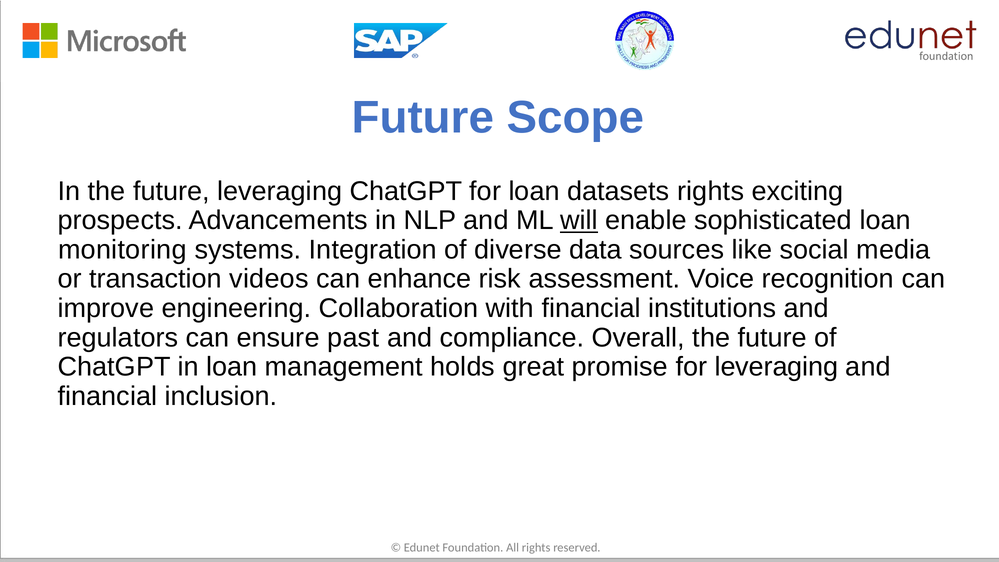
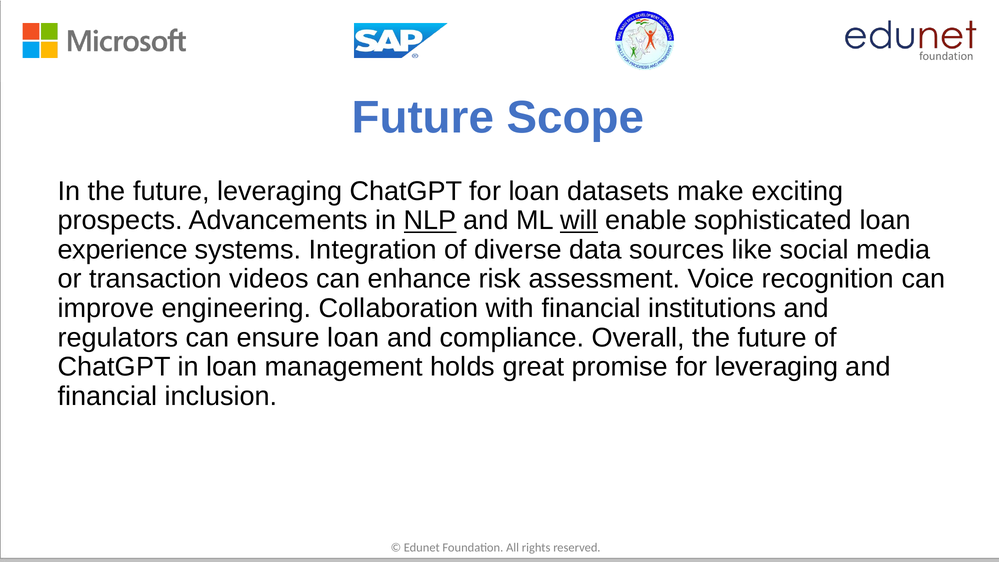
datasets rights: rights -> make
NLP underline: none -> present
monitoring: monitoring -> experience
ensure past: past -> loan
